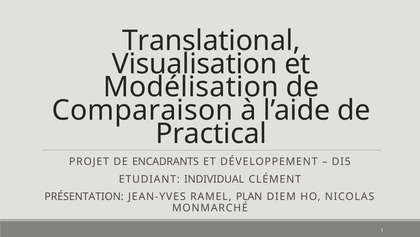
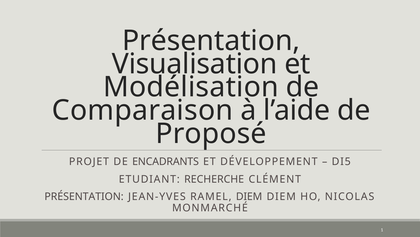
Translational at (211, 41): Translational -> Présentation
Practical: Practical -> Proposé
INDIVIDUAL: INDIVIDUAL -> RECHERCHE
RAMEL PLAN: PLAN -> DIEM
